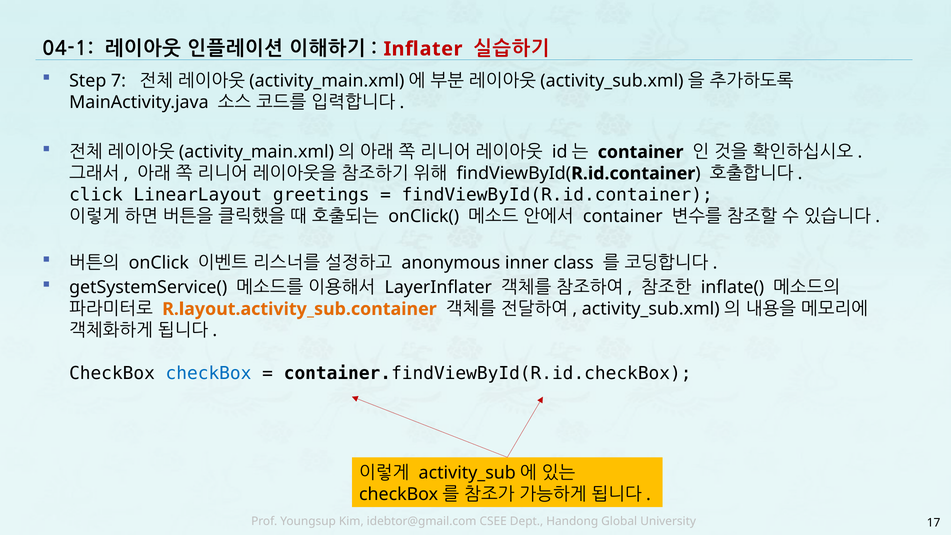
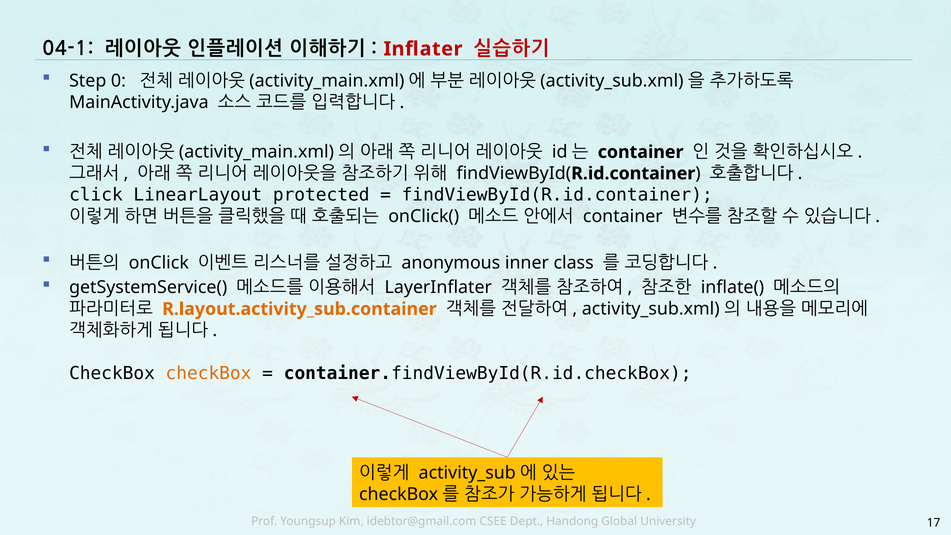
7: 7 -> 0
greetings: greetings -> protected
checkBox at (209, 373) colour: blue -> orange
